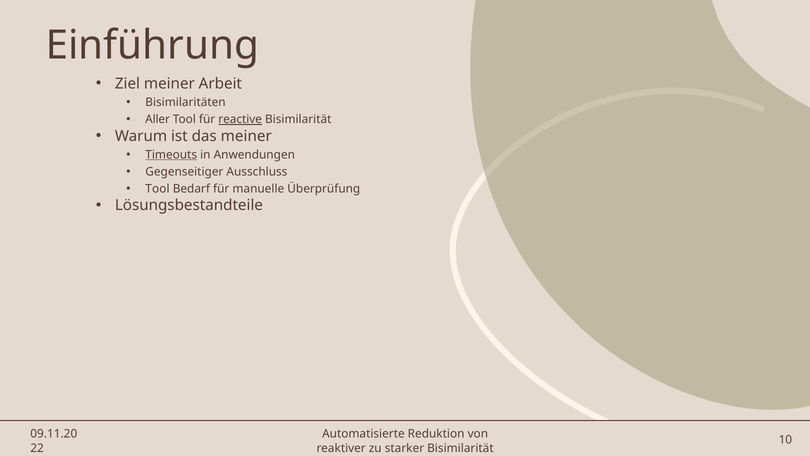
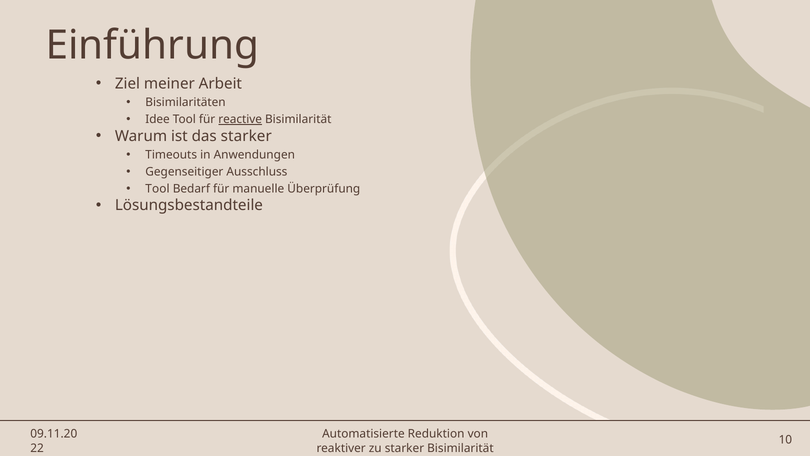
Aller: Aller -> Idee
das meiner: meiner -> starker
Timeouts underline: present -> none
